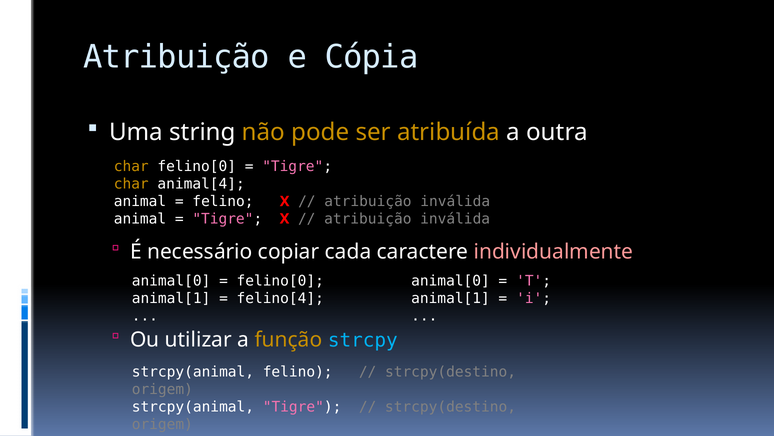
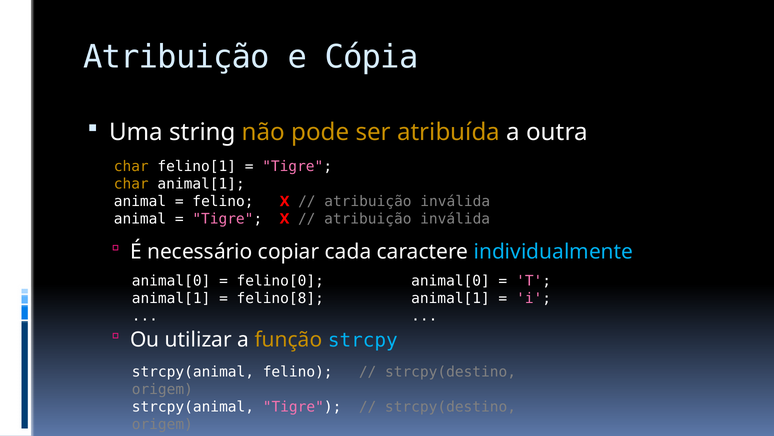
char felino[0: felino[0 -> felino[1
char animal[4: animal[4 -> animal[1
individualmente colour: pink -> light blue
felino[4: felino[4 -> felino[8
